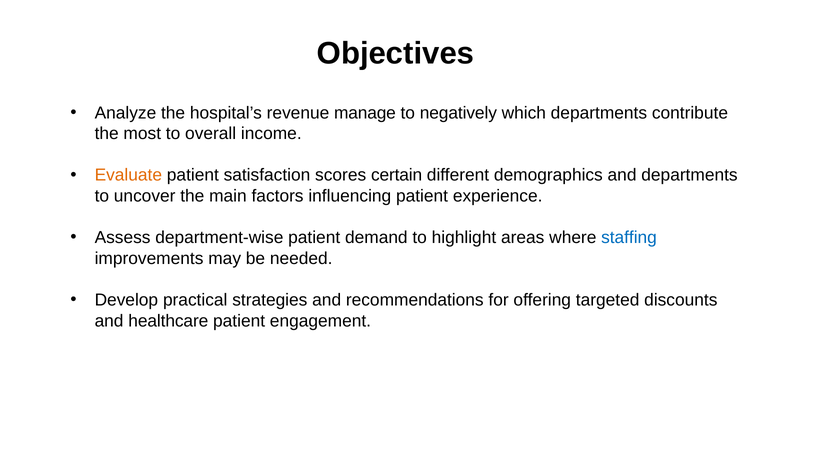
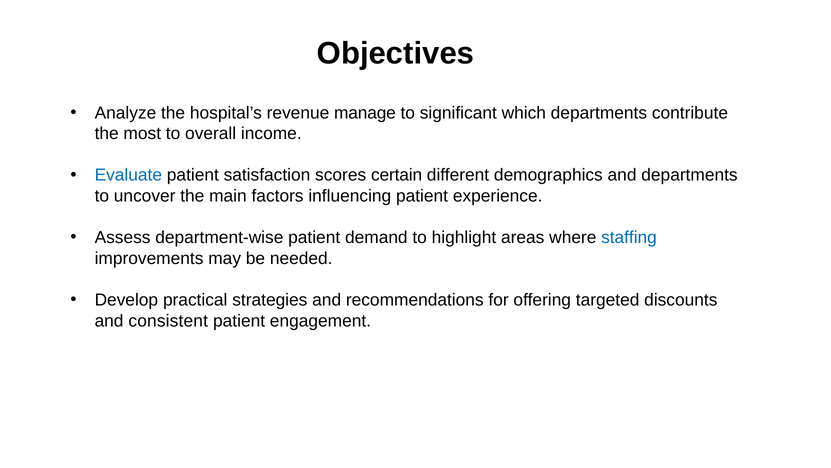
negatively: negatively -> significant
Evaluate colour: orange -> blue
healthcare: healthcare -> consistent
